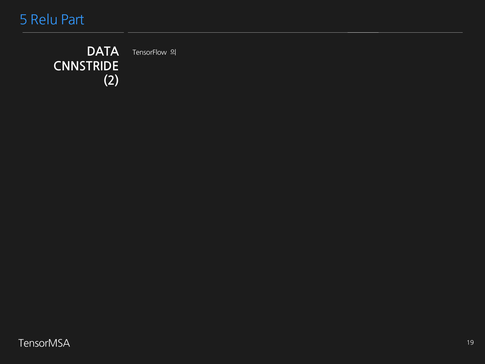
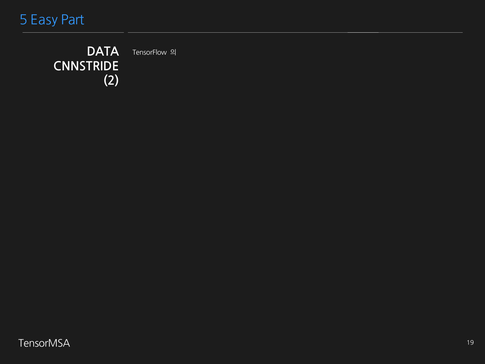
Relu: Relu -> Easy
